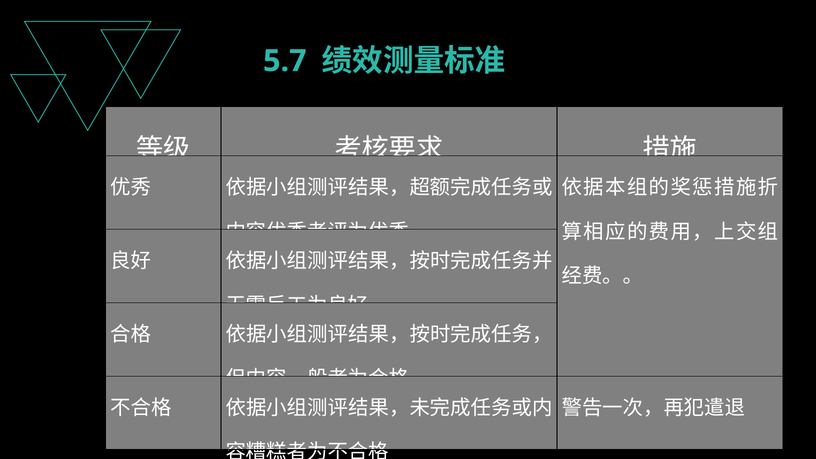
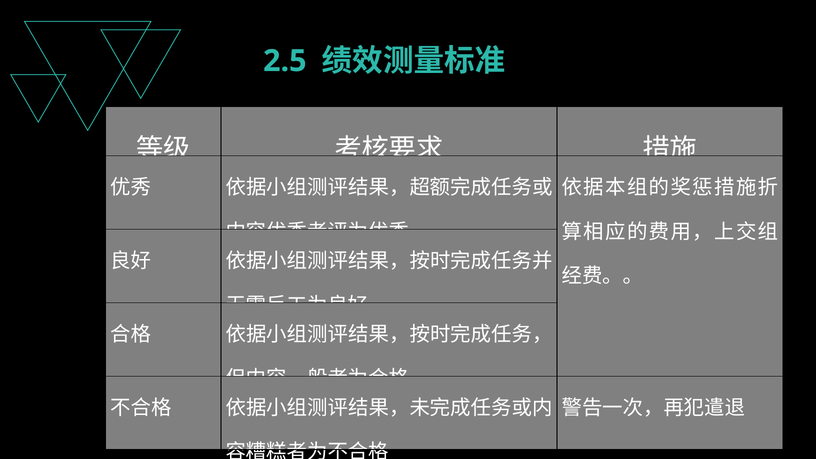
5.7: 5.7 -> 2.5
